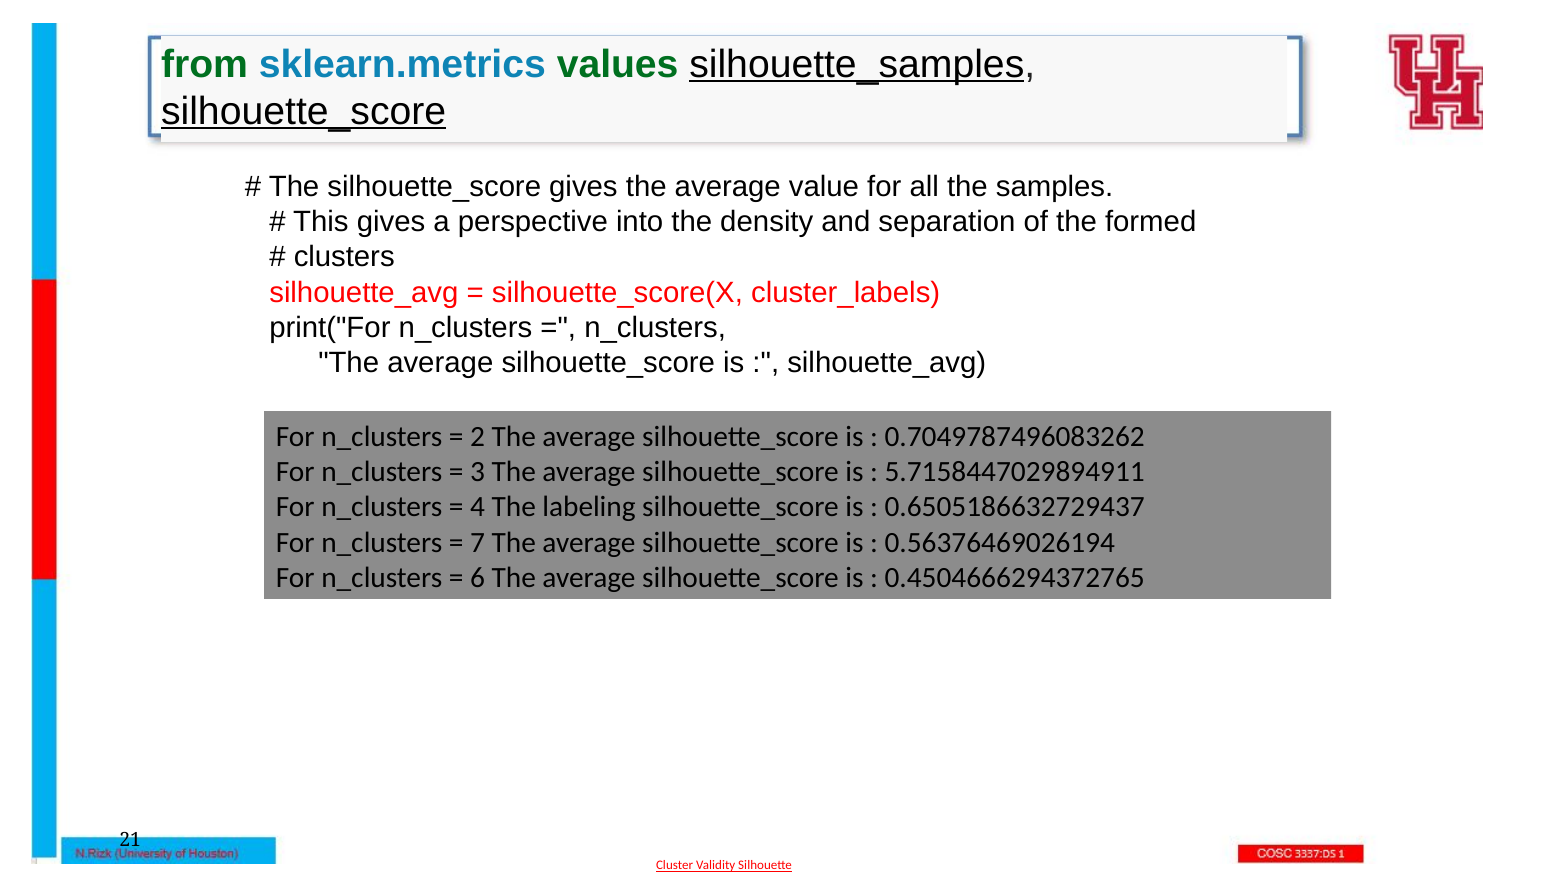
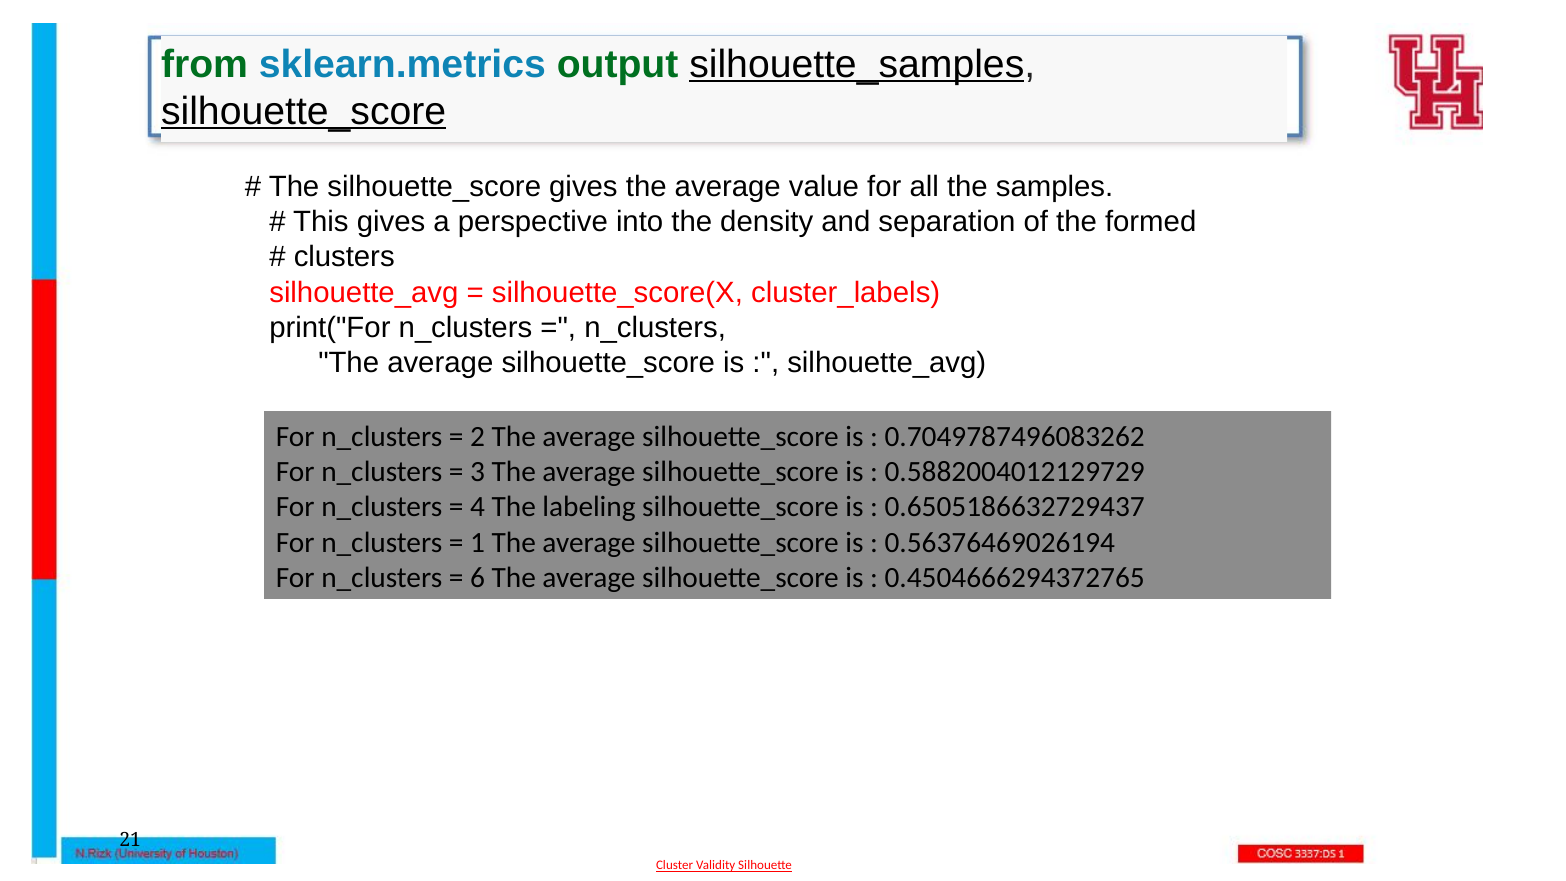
values: values -> output
5.7158447029894911: 5.7158447029894911 -> 0.5882004012129729
7: 7 -> 1
